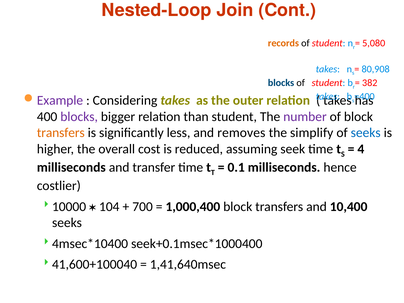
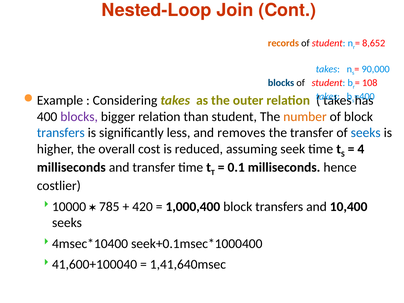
5,080: 5,080 -> 8,652
80,908: 80,908 -> 90,000
382: 382 -> 108
Example colour: purple -> black
number colour: purple -> orange
transfers at (61, 133) colour: orange -> blue
the simplify: simplify -> transfer
104: 104 -> 785
700: 700 -> 420
